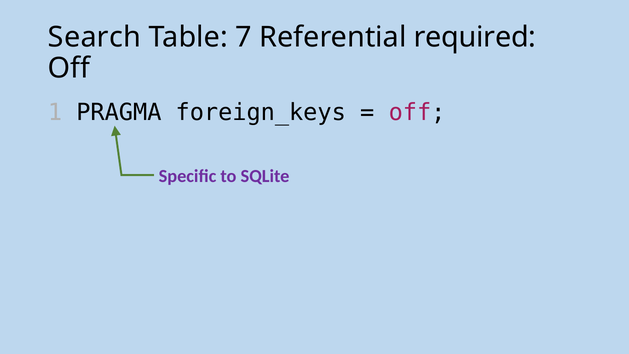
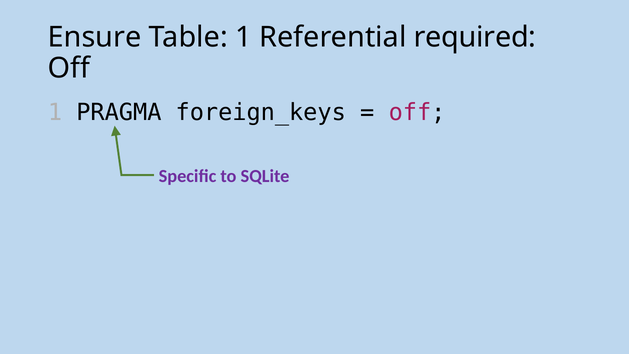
Search: Search -> Ensure
Table 7: 7 -> 1
